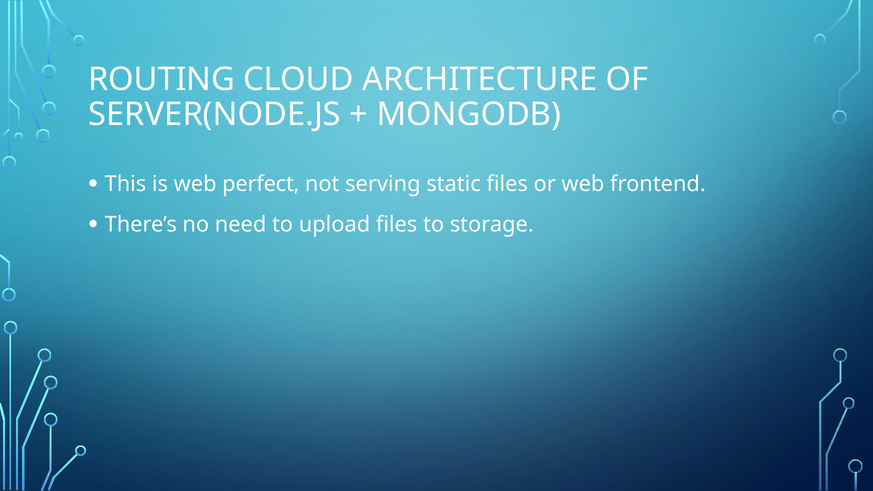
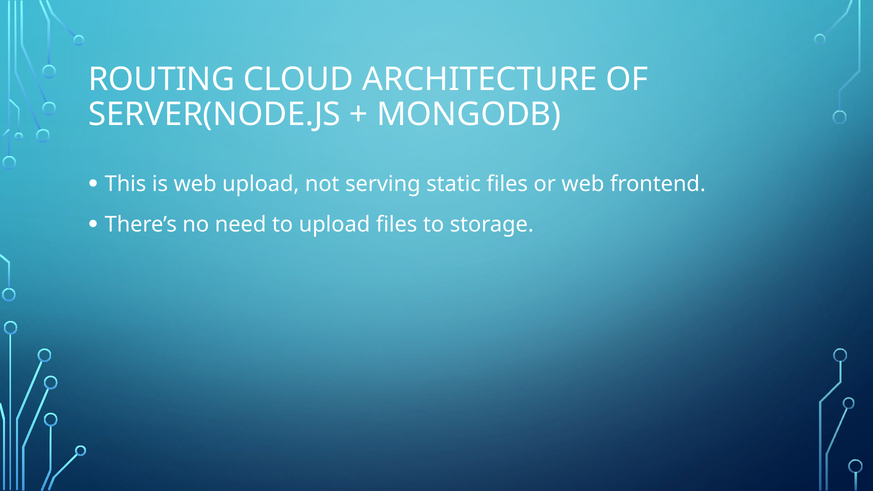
web perfect: perfect -> upload
